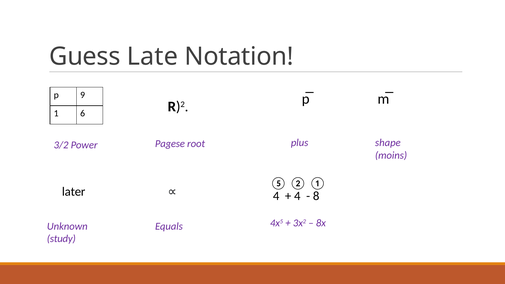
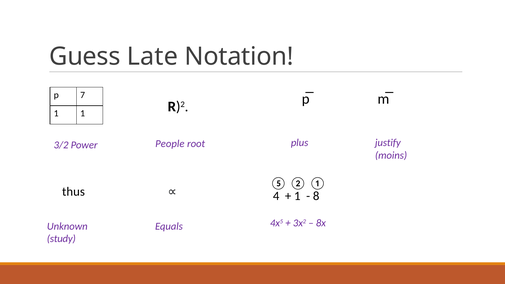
9: 9 -> 7
1 6: 6 -> 1
Pagese: Pagese -> People
shape: shape -> justify
later: later -> thus
4 at (297, 196): 4 -> 1
